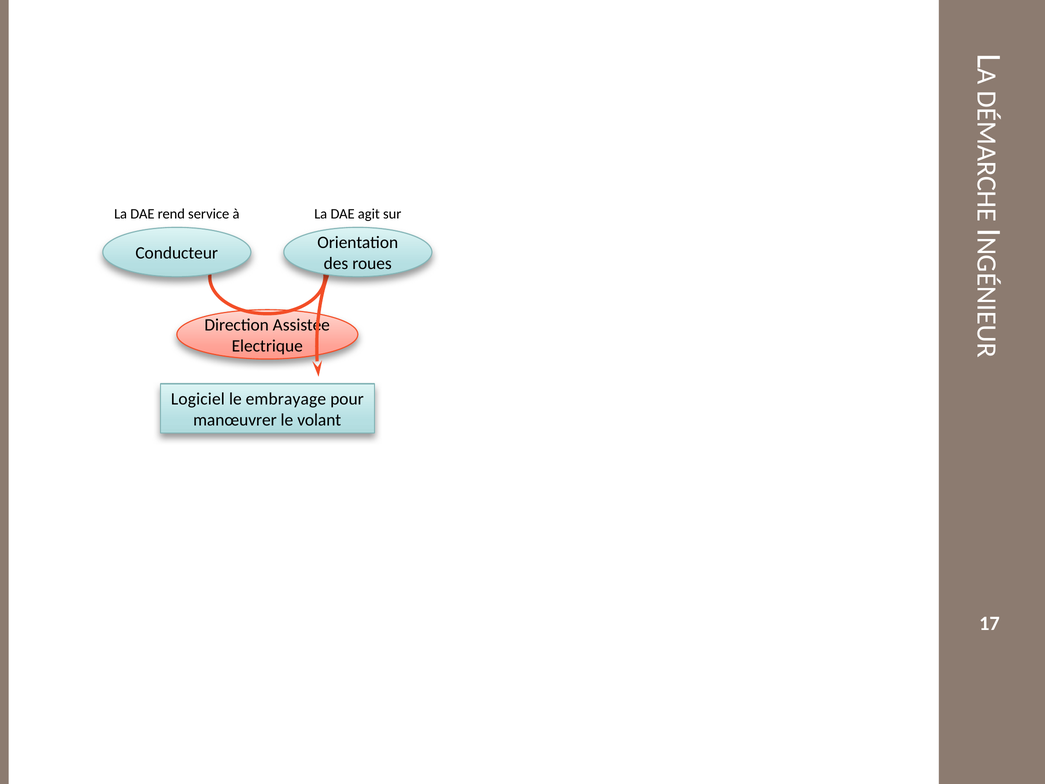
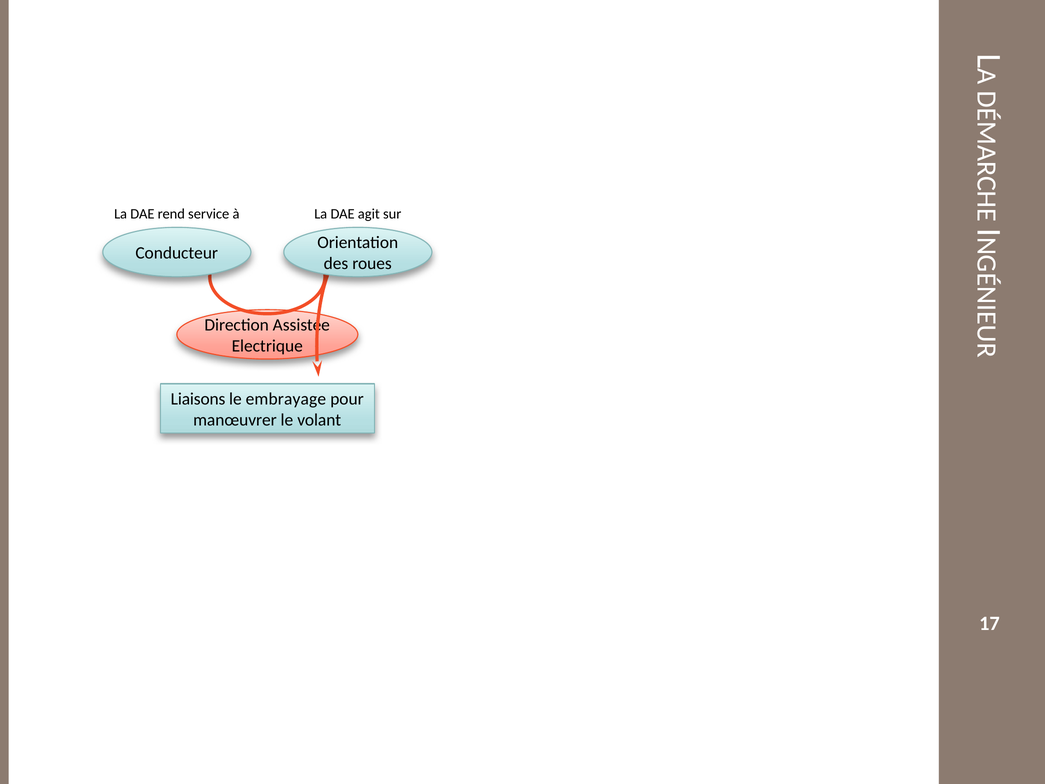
Logiciel: Logiciel -> Liaisons
